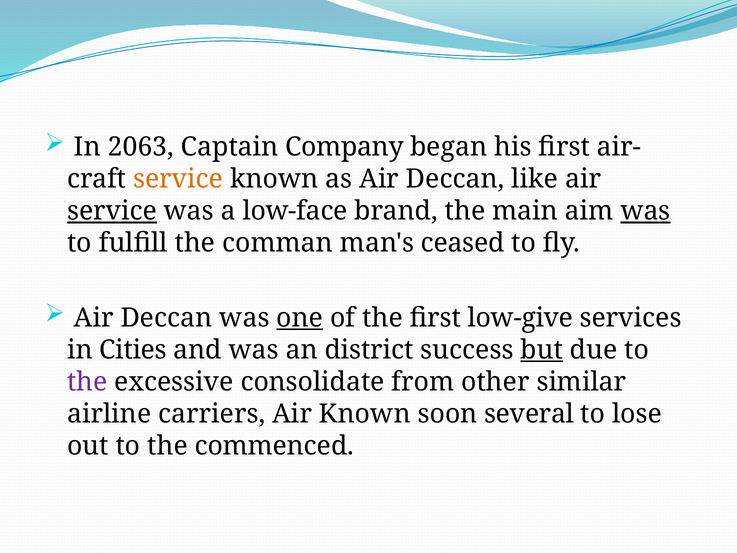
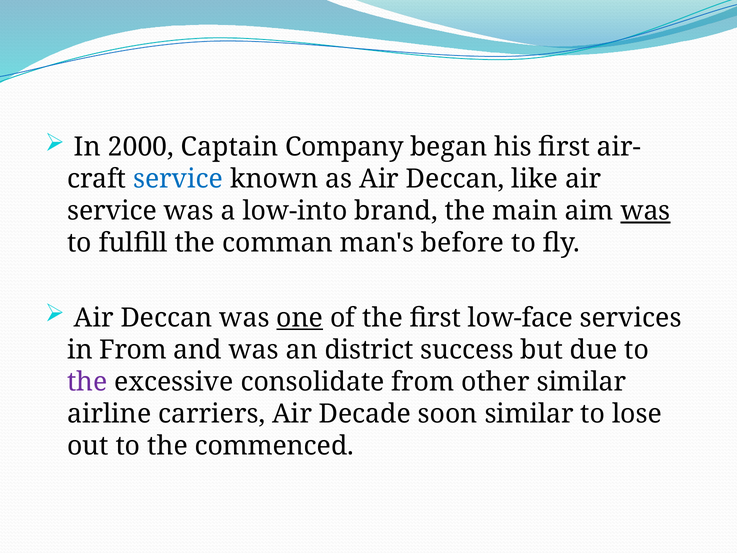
2063: 2063 -> 2000
service at (178, 179) colour: orange -> blue
service at (112, 211) underline: present -> none
low-face: low-face -> low-into
ceased: ceased -> before
low-give: low-give -> low-face
in Cities: Cities -> From
but underline: present -> none
Air Known: Known -> Decade
soon several: several -> similar
